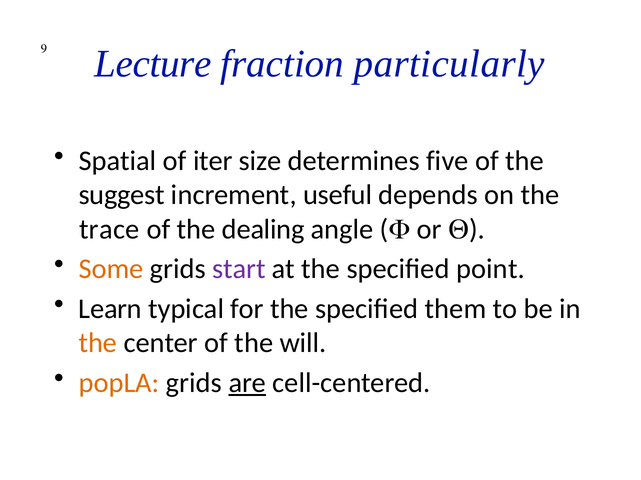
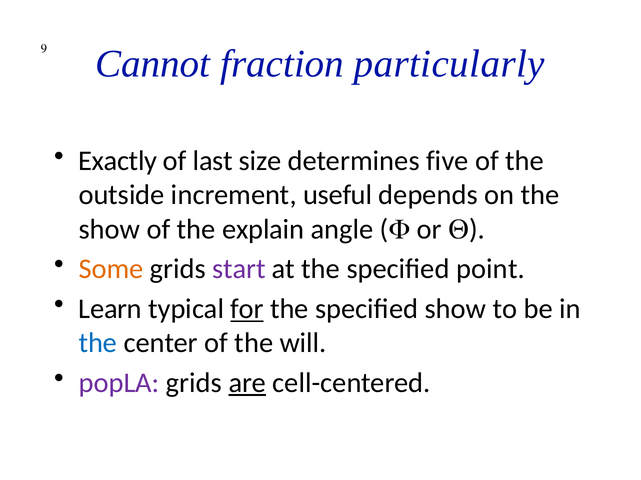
Lecture: Lecture -> Cannot
Spatial: Spatial -> Exactly
iter: iter -> last
suggest: suggest -> outside
trace at (109, 230): trace -> show
dealing: dealing -> explain
for underline: none -> present
specified them: them -> show
the at (98, 344) colour: orange -> blue
popLA colour: orange -> purple
